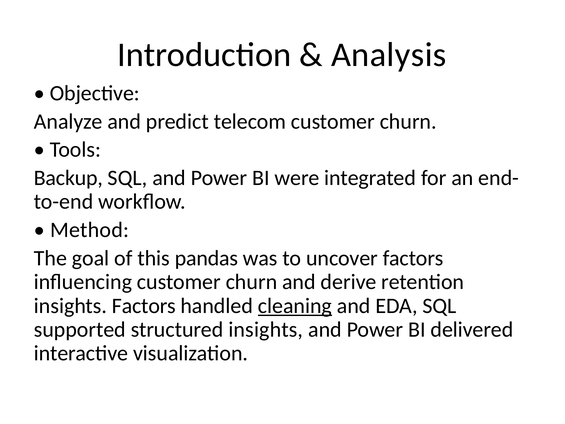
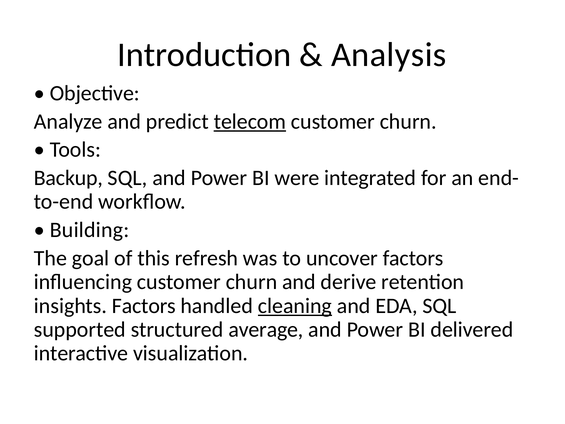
telecom underline: none -> present
Method: Method -> Building
pandas: pandas -> refresh
structured insights: insights -> average
